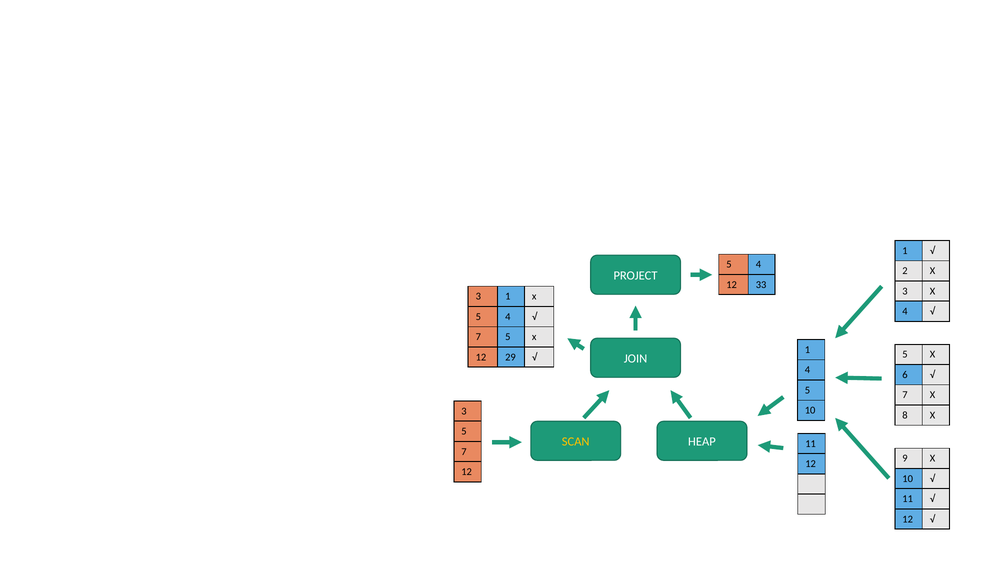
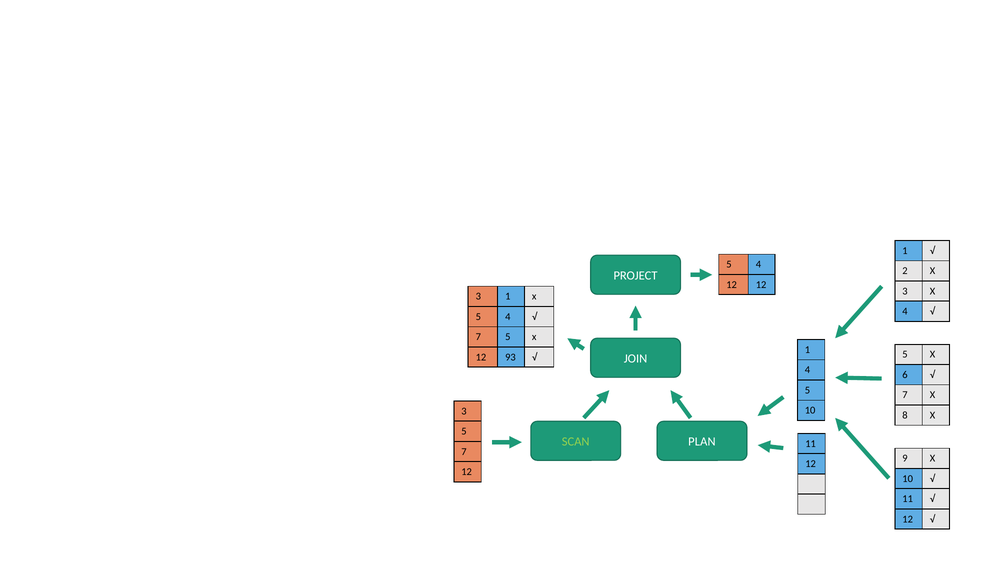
12 33: 33 -> 12
29: 29 -> 93
SCAN colour: yellow -> light green
HEAP: HEAP -> PLAN
